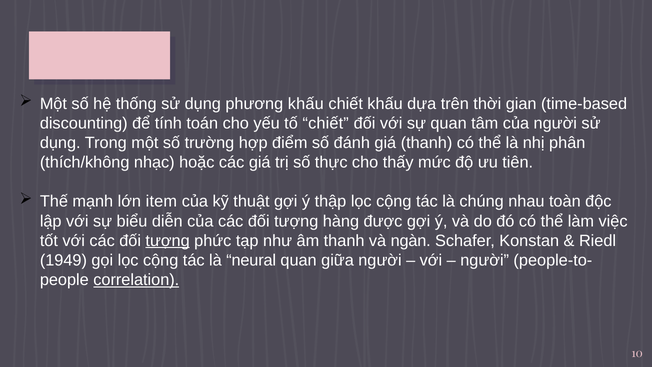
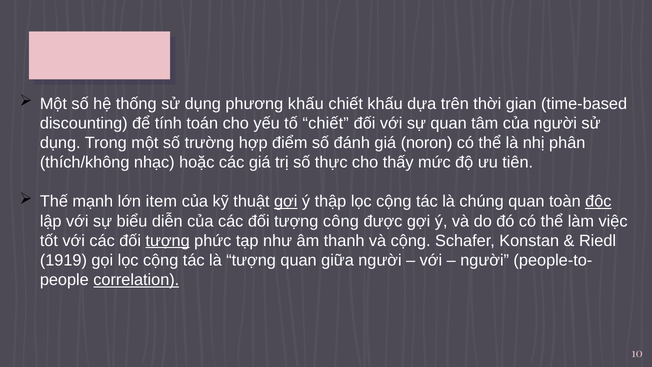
giá thanh: thanh -> noron
gợi at (286, 201) underline: none -> present
chúng nhau: nhau -> quan
độc underline: none -> present
hàng: hàng -> công
và ngàn: ngàn -> cộng
1949: 1949 -> 1919
là neural: neural -> tượng
